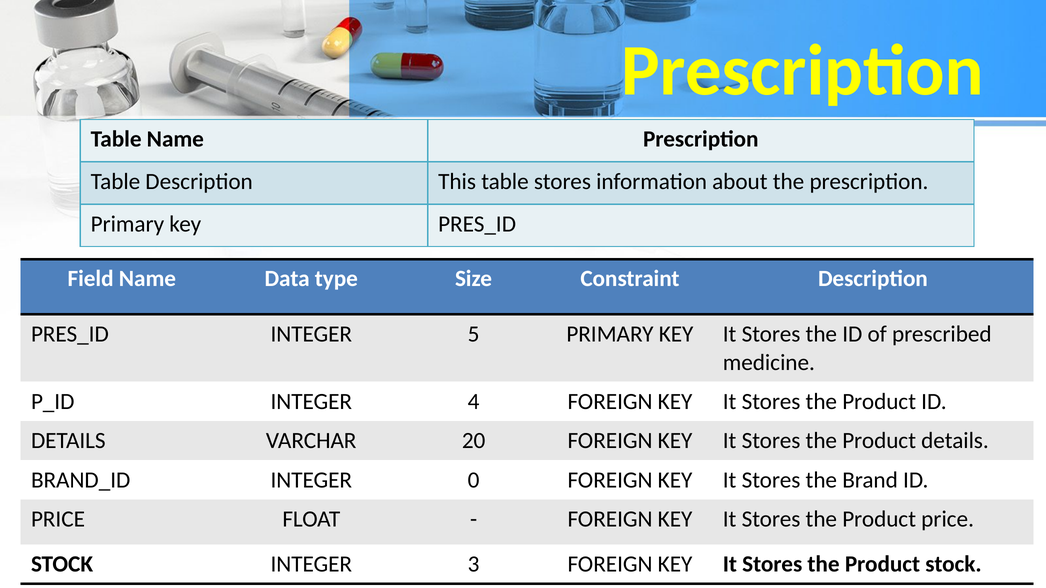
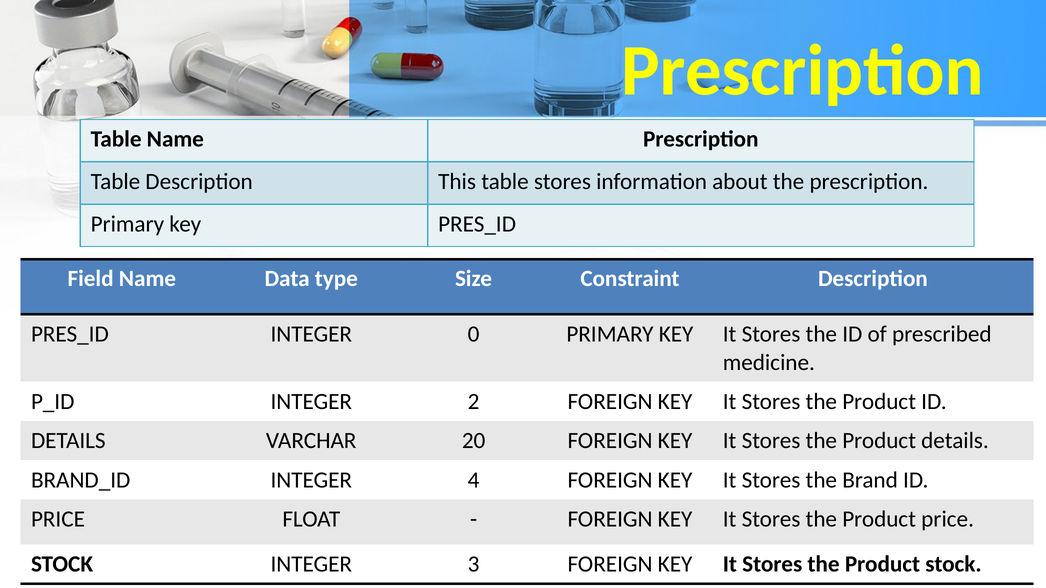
5: 5 -> 0
4: 4 -> 2
0: 0 -> 4
